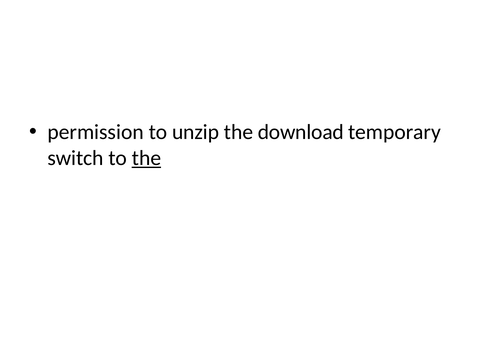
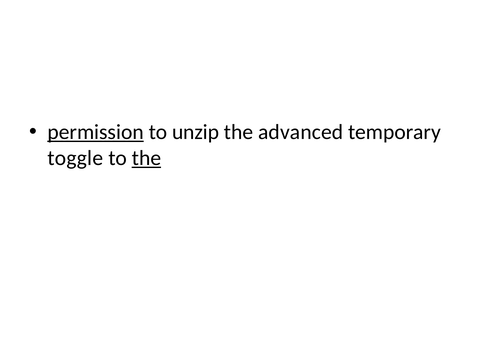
permission underline: none -> present
download: download -> advanced
switch: switch -> toggle
